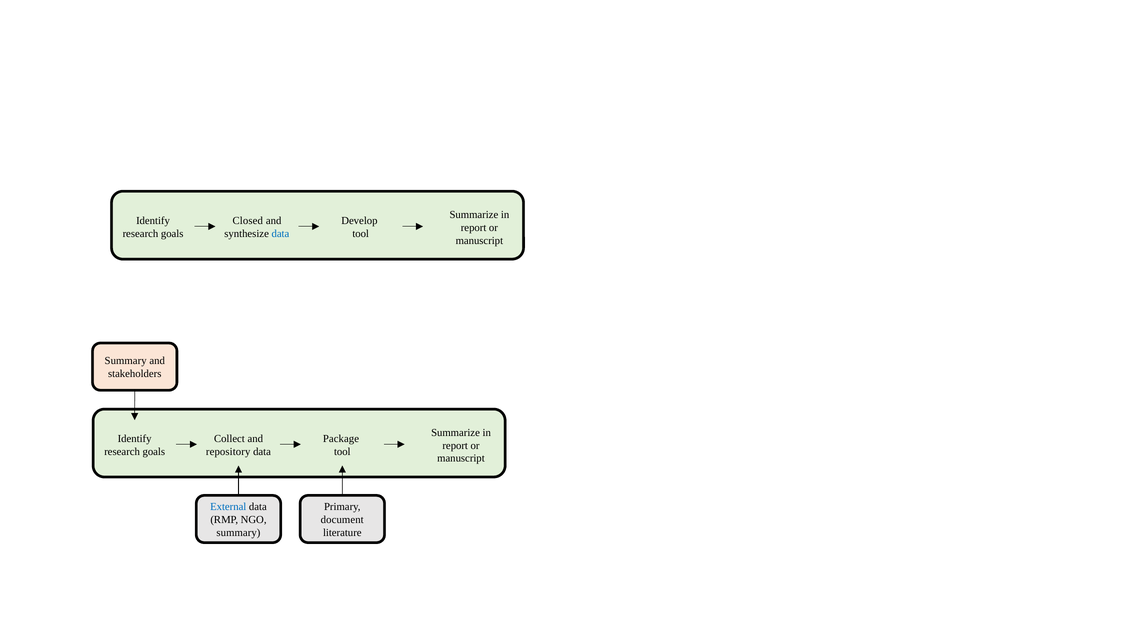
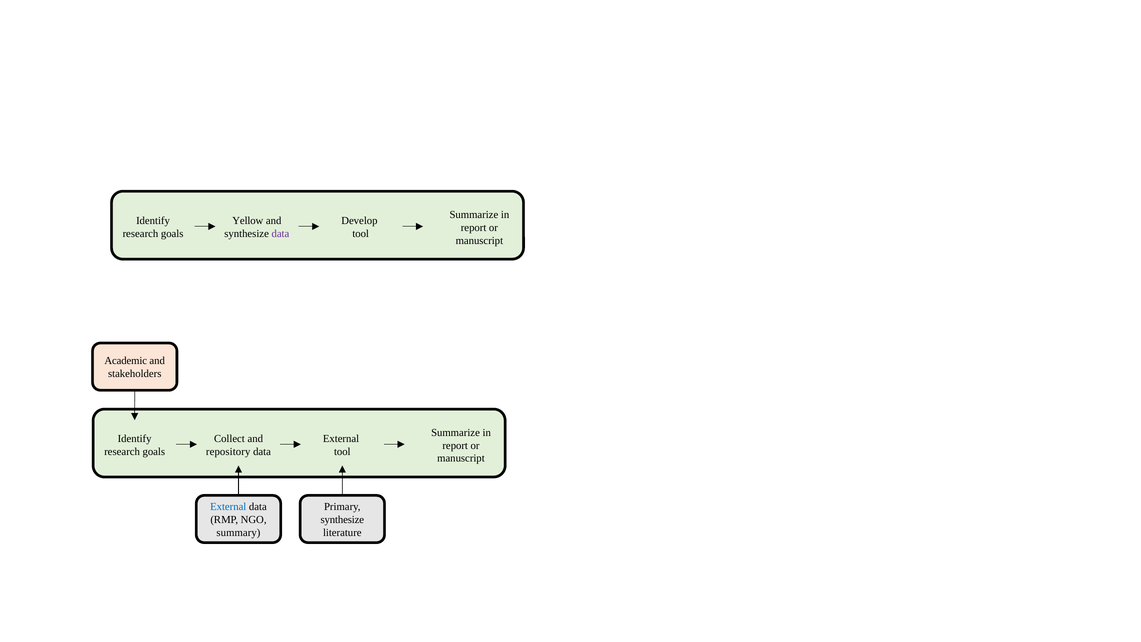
Closed: Closed -> Yellow
data at (280, 234) colour: blue -> purple
Summary at (126, 361): Summary -> Academic
Package at (341, 438): Package -> External
document at (342, 520): document -> synthesize
